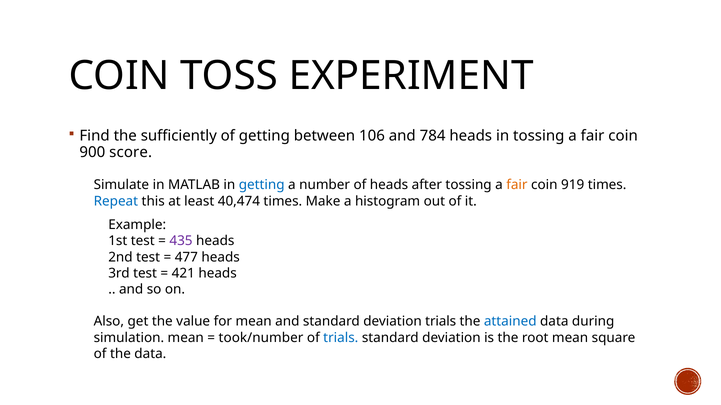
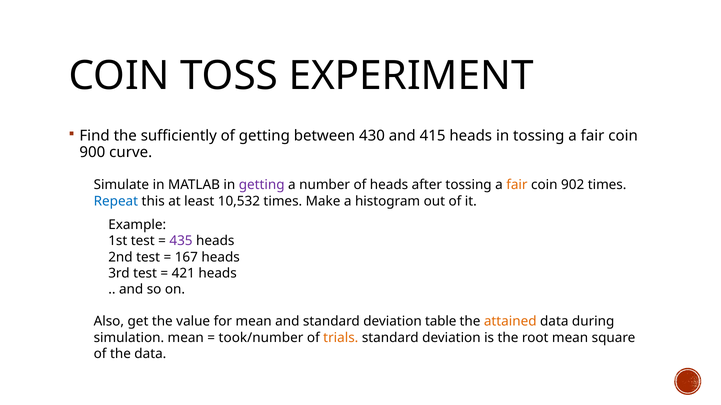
106: 106 -> 430
784: 784 -> 415
score: score -> curve
getting at (262, 185) colour: blue -> purple
919: 919 -> 902
40,474: 40,474 -> 10,532
477: 477 -> 167
deviation trials: trials -> table
attained colour: blue -> orange
trials at (341, 338) colour: blue -> orange
